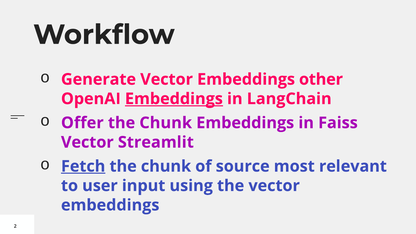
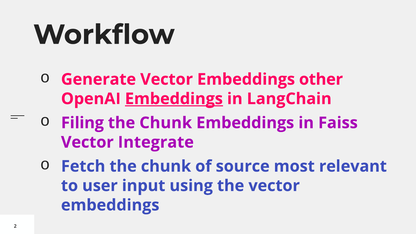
Offer: Offer -> Filing
Streamlit: Streamlit -> Integrate
Fetch underline: present -> none
